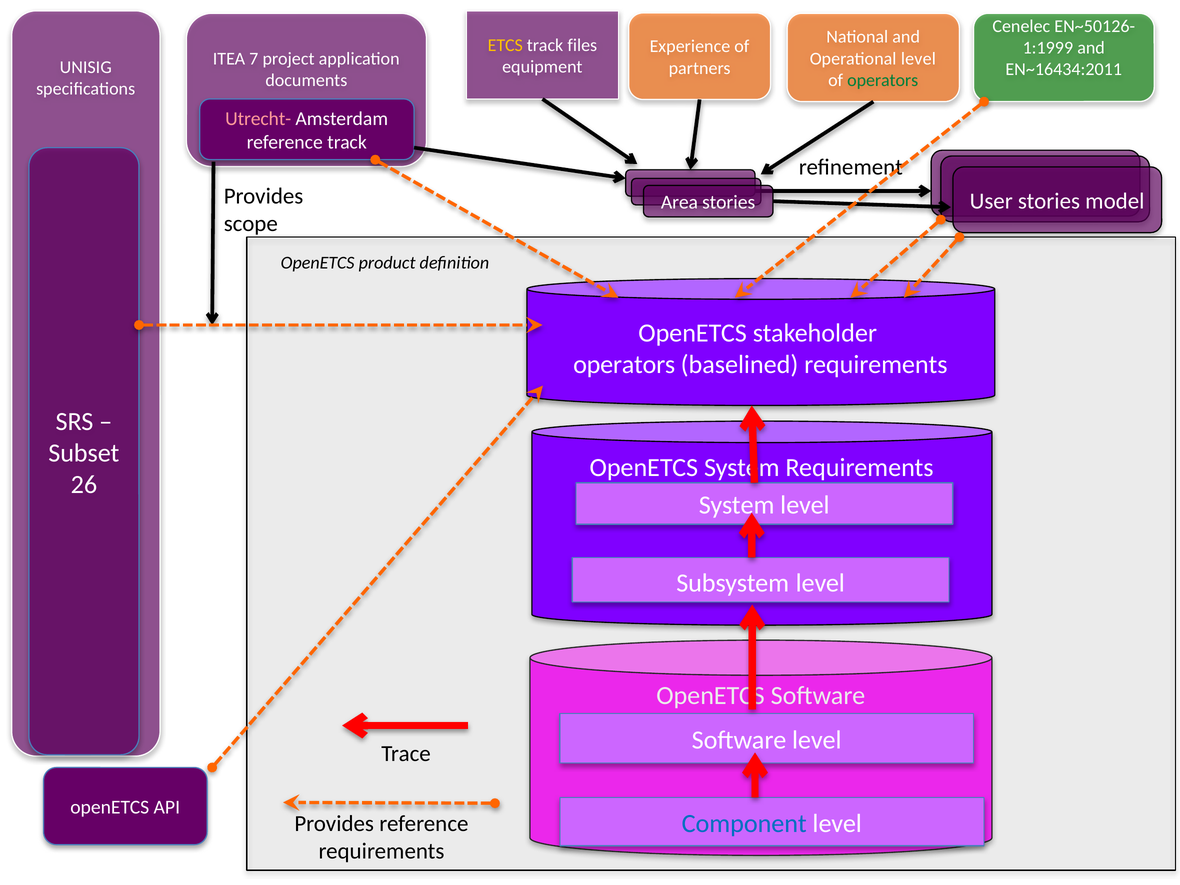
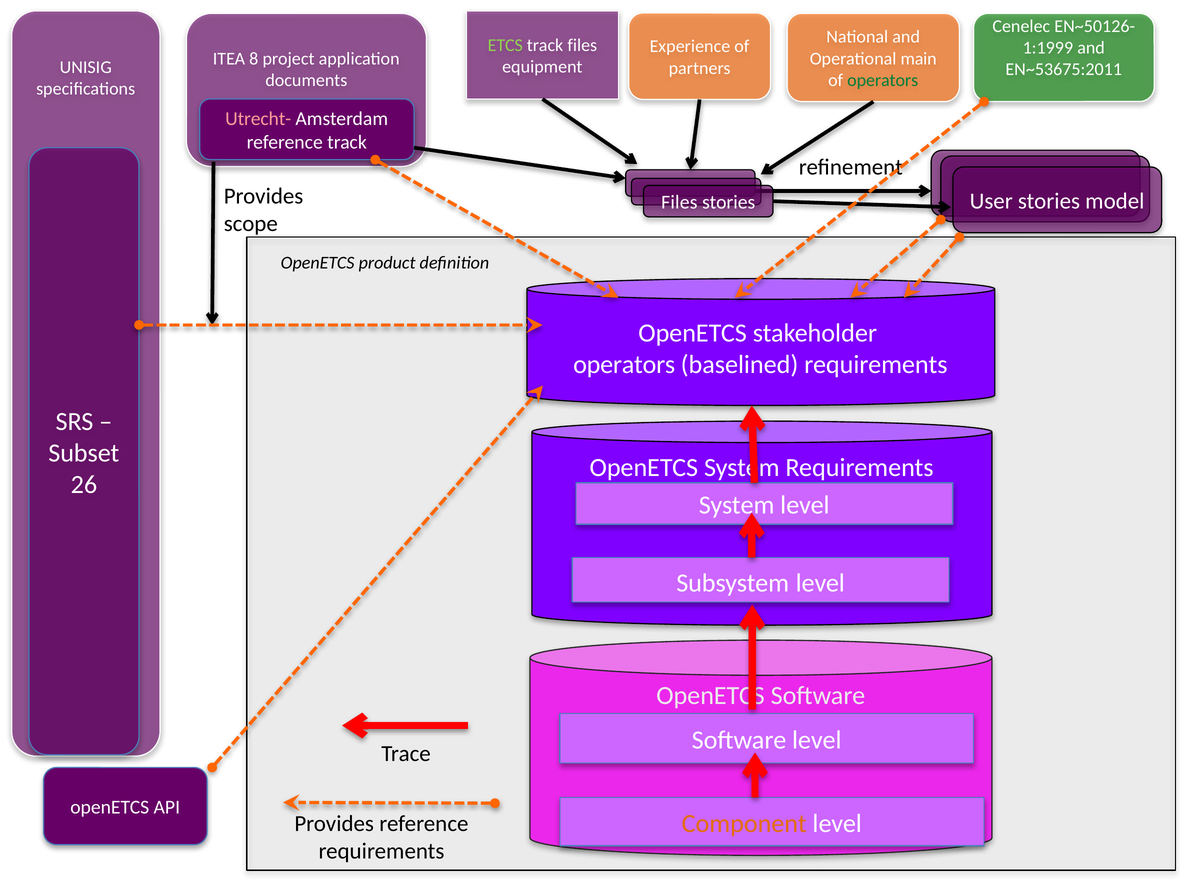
ETCS colour: yellow -> light green
7: 7 -> 8
Operational level: level -> main
EN~16434:2011: EN~16434:2011 -> EN~53675:2011
Area at (679, 202): Area -> Files
Component colour: blue -> orange
